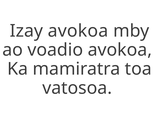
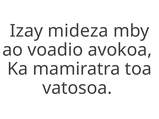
Izay avokoa: avokoa -> mideza
